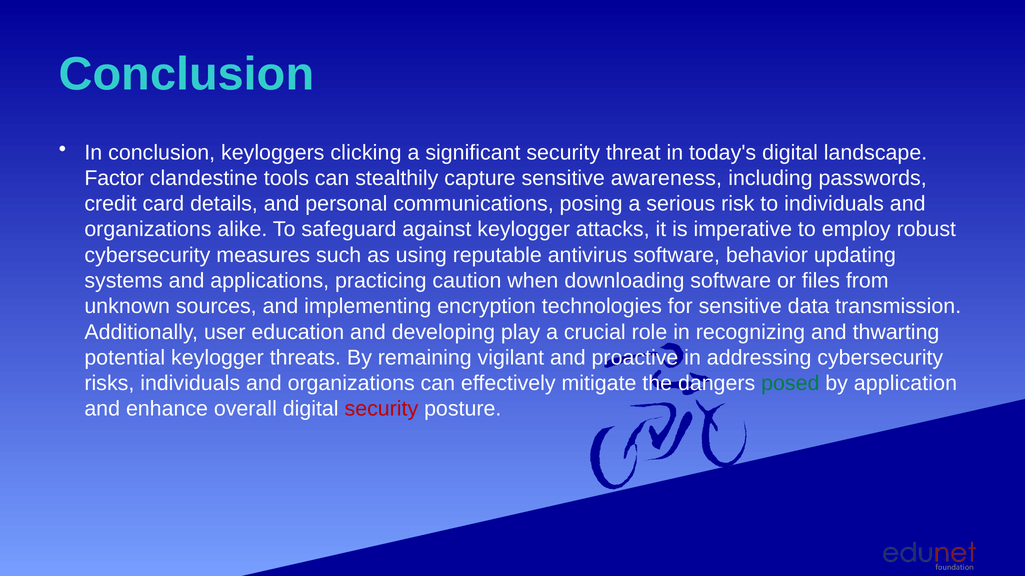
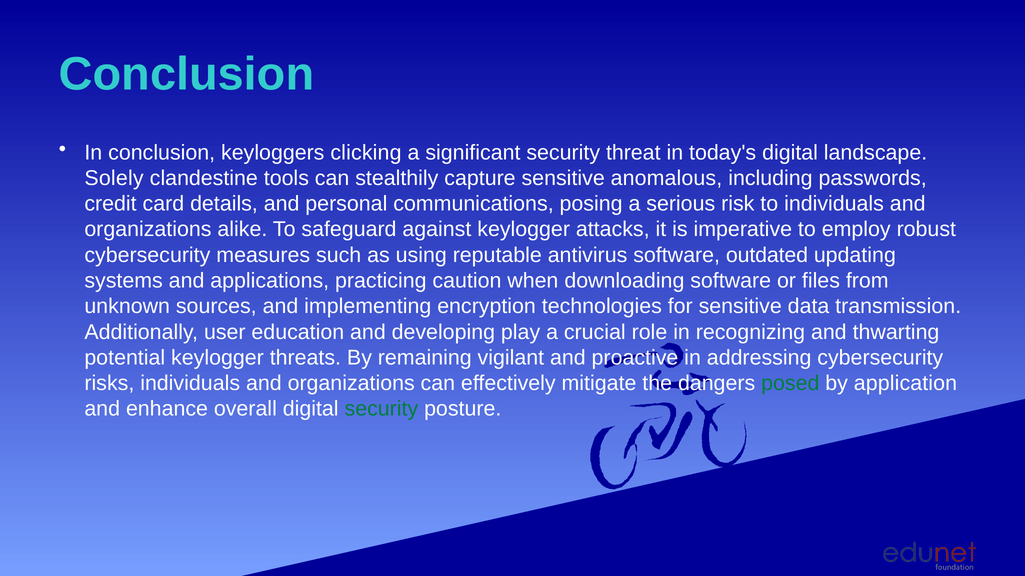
Factor: Factor -> Solely
awareness: awareness -> anomalous
behavior: behavior -> outdated
security at (381, 409) colour: red -> green
